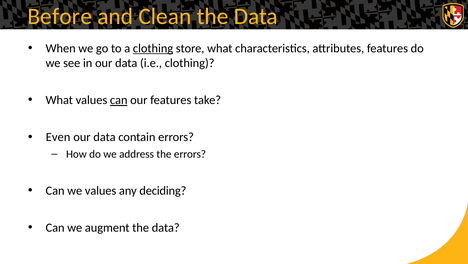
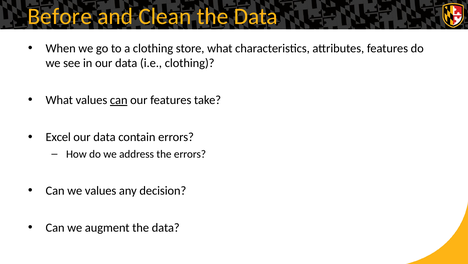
clothing at (153, 48) underline: present -> none
Even: Even -> Excel
deciding: deciding -> decision
